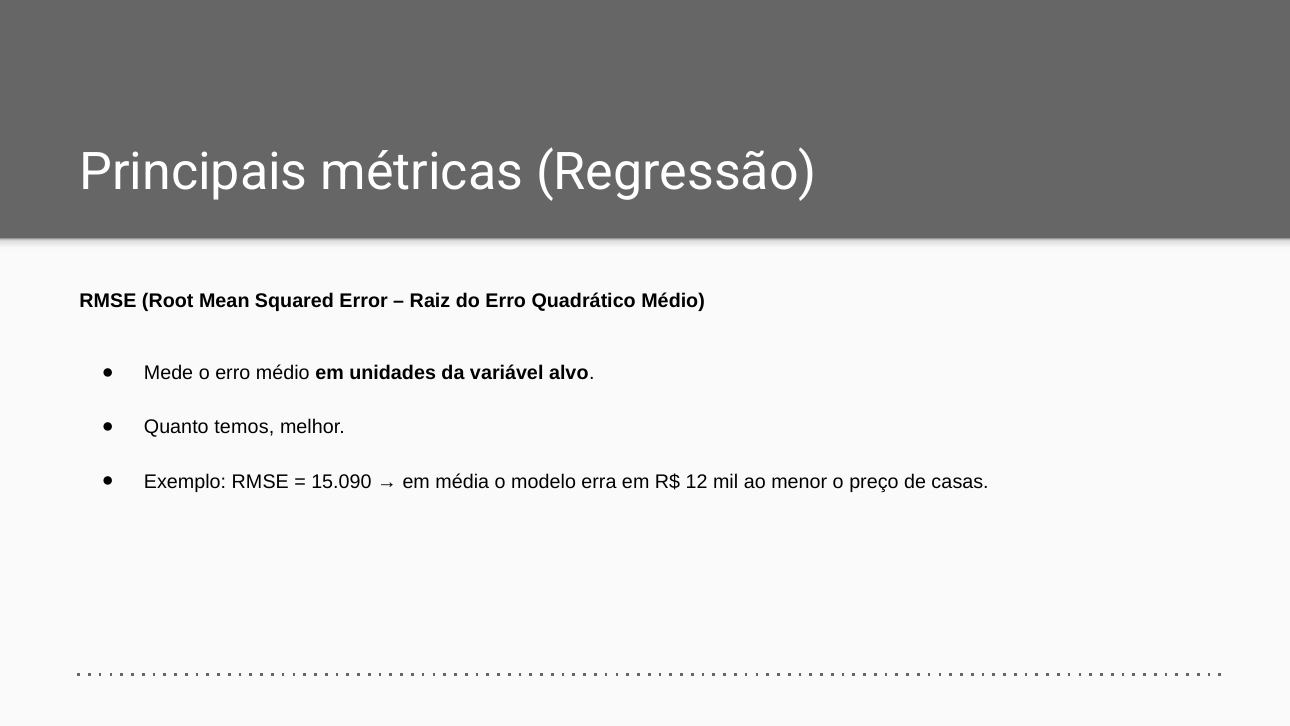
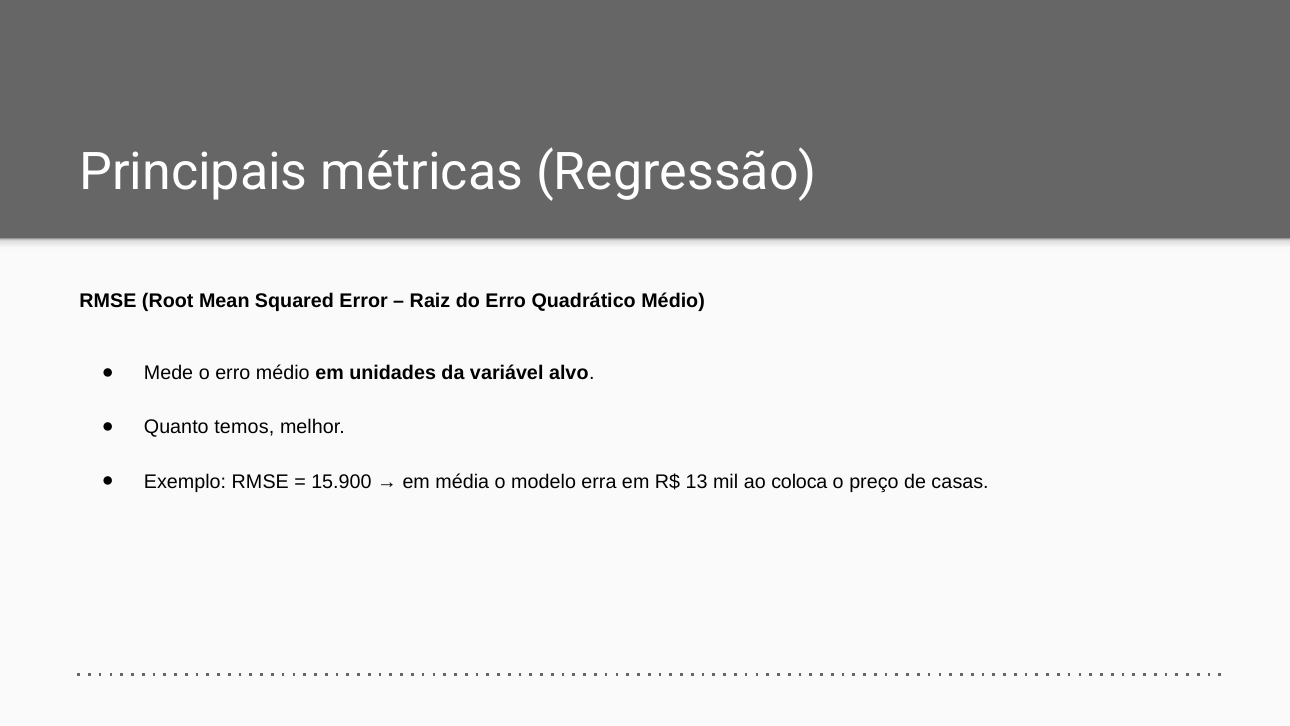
15.090: 15.090 -> 15.900
12: 12 -> 13
menor: menor -> coloca
